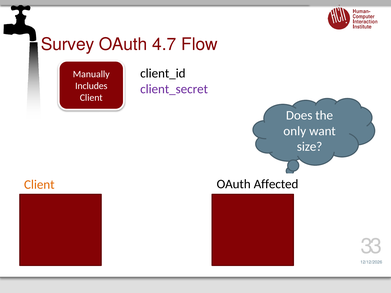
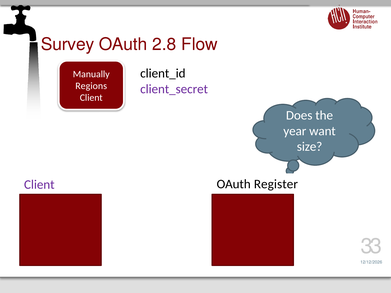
4.7: 4.7 -> 2.8
Includes: Includes -> Regions
only: only -> year
Affected: Affected -> Register
Client at (39, 185) colour: orange -> purple
